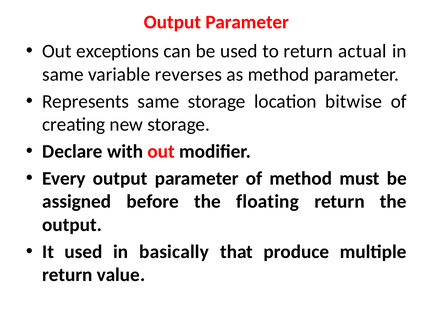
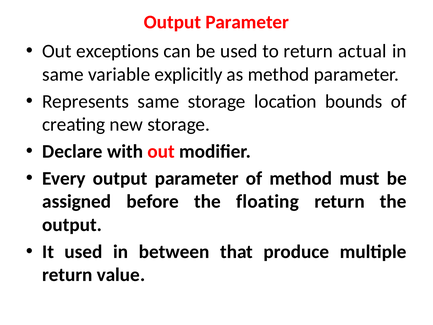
reverses: reverses -> explicitly
bitwise: bitwise -> bounds
basically: basically -> between
